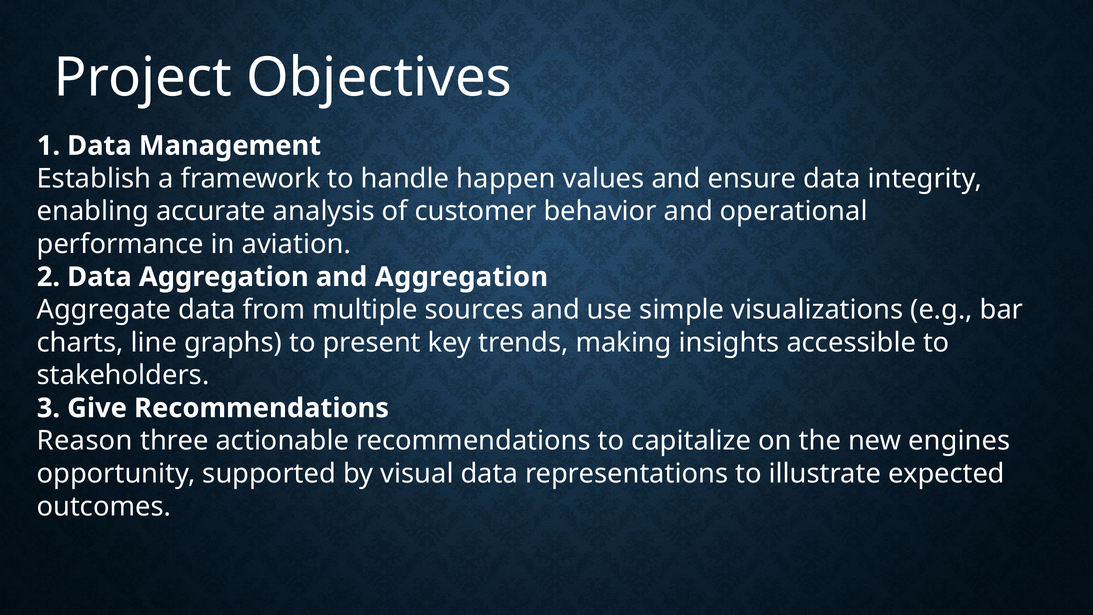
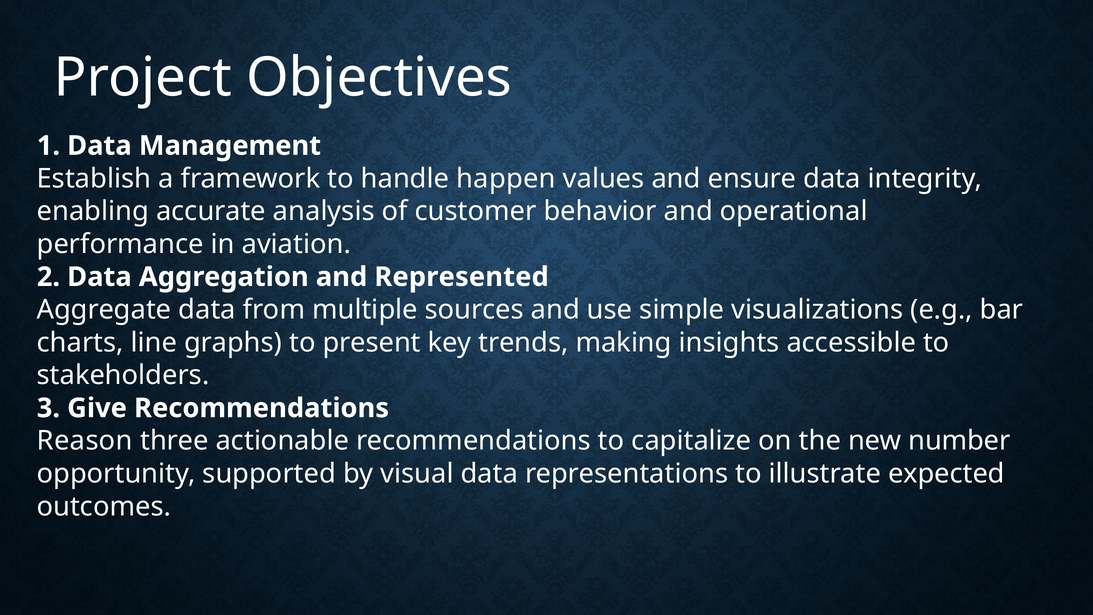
and Aggregation: Aggregation -> Represented
engines: engines -> number
